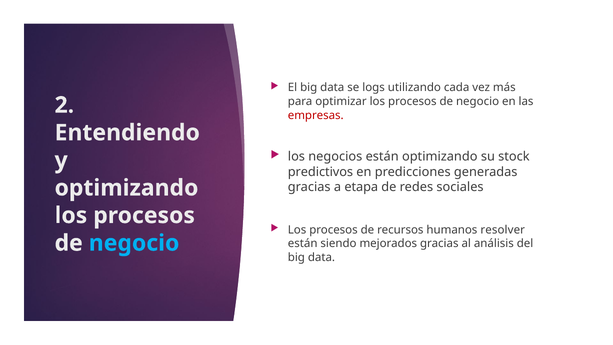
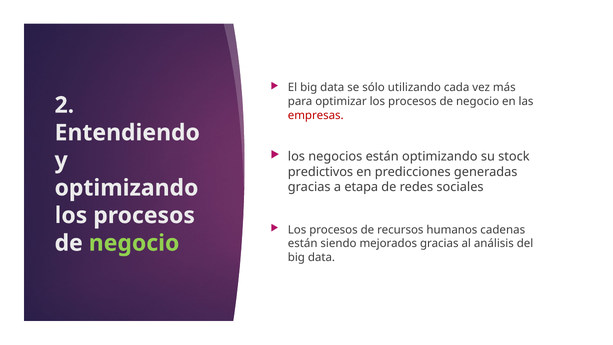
logs: logs -> sólo
resolver: resolver -> cadenas
negocio at (134, 243) colour: light blue -> light green
